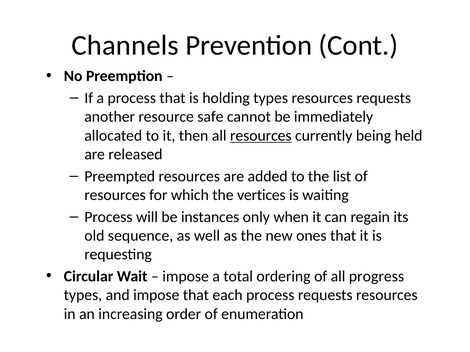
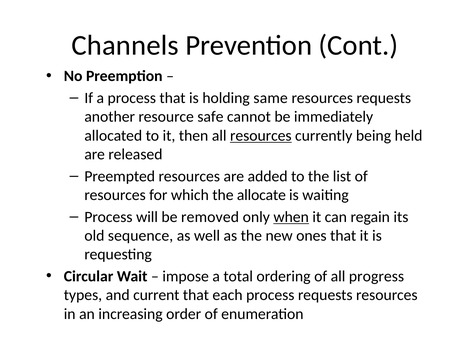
holding types: types -> same
vertices: vertices -> allocate
instances: instances -> removed
when underline: none -> present
and impose: impose -> current
